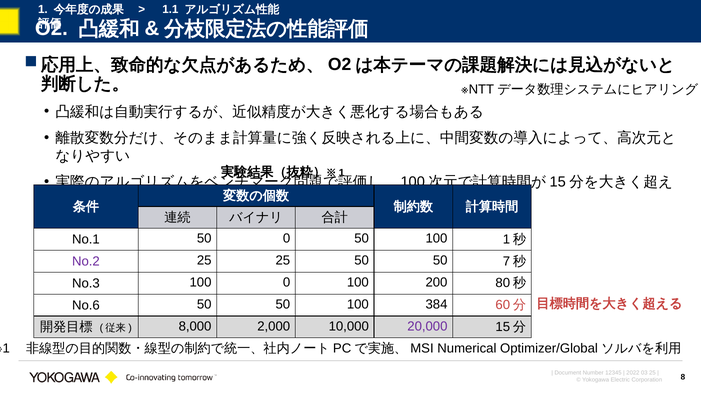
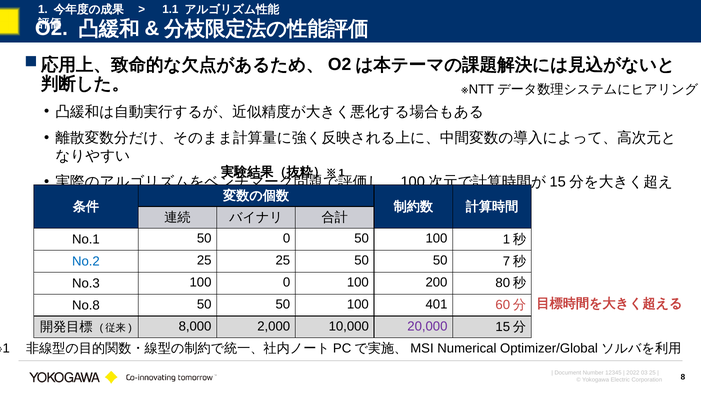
No.2 colour: purple -> blue
No.6: No.6 -> No.8
384: 384 -> 401
